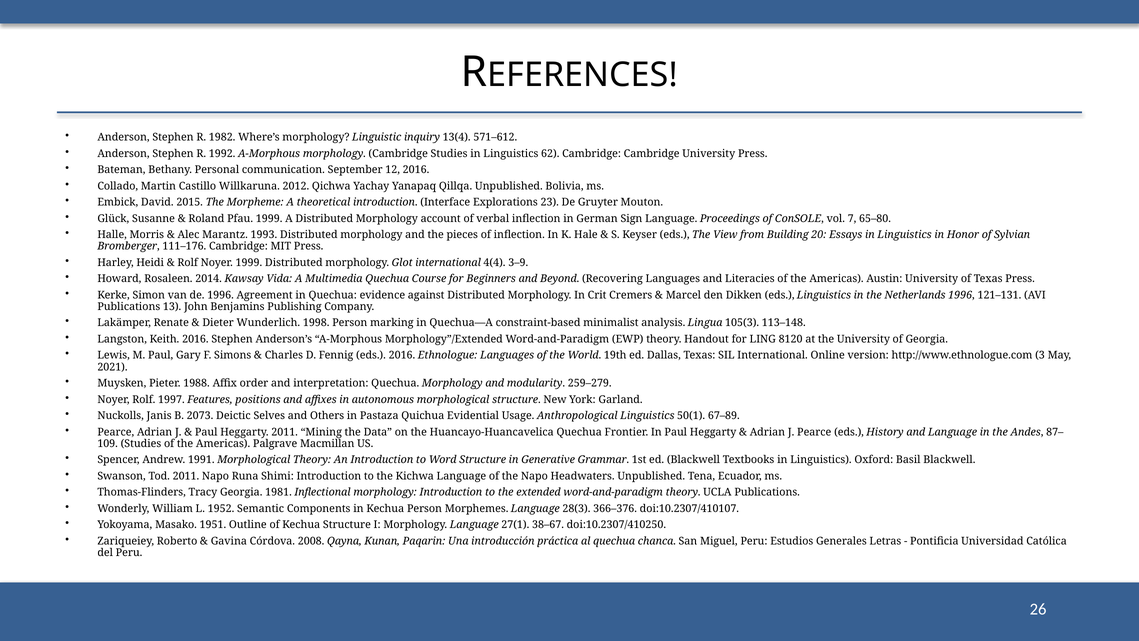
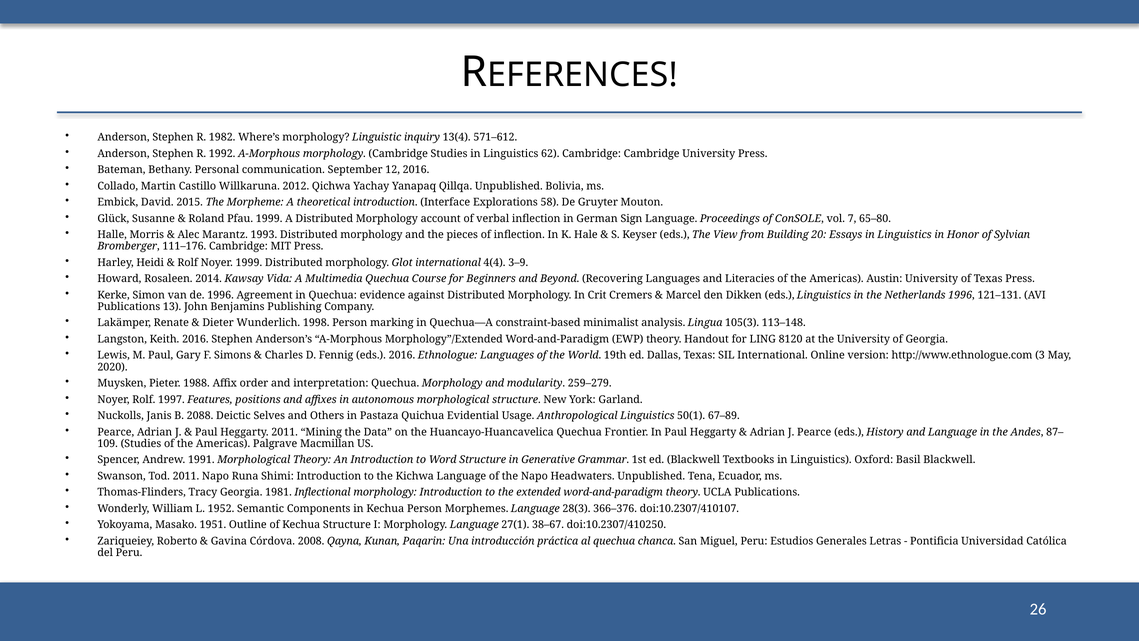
23: 23 -> 58
2021: 2021 -> 2020
2073: 2073 -> 2088
